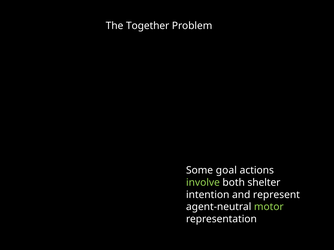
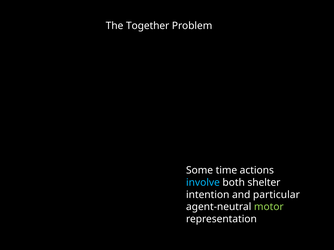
goal: goal -> time
involve colour: light green -> light blue
represent: represent -> particular
